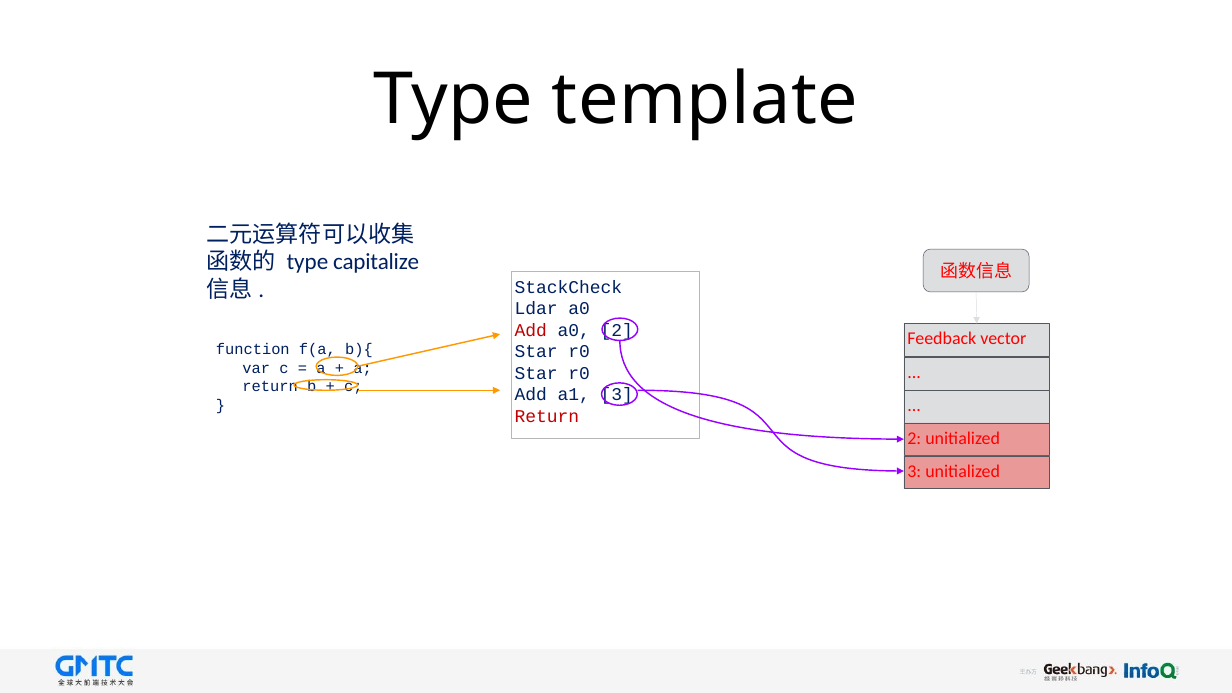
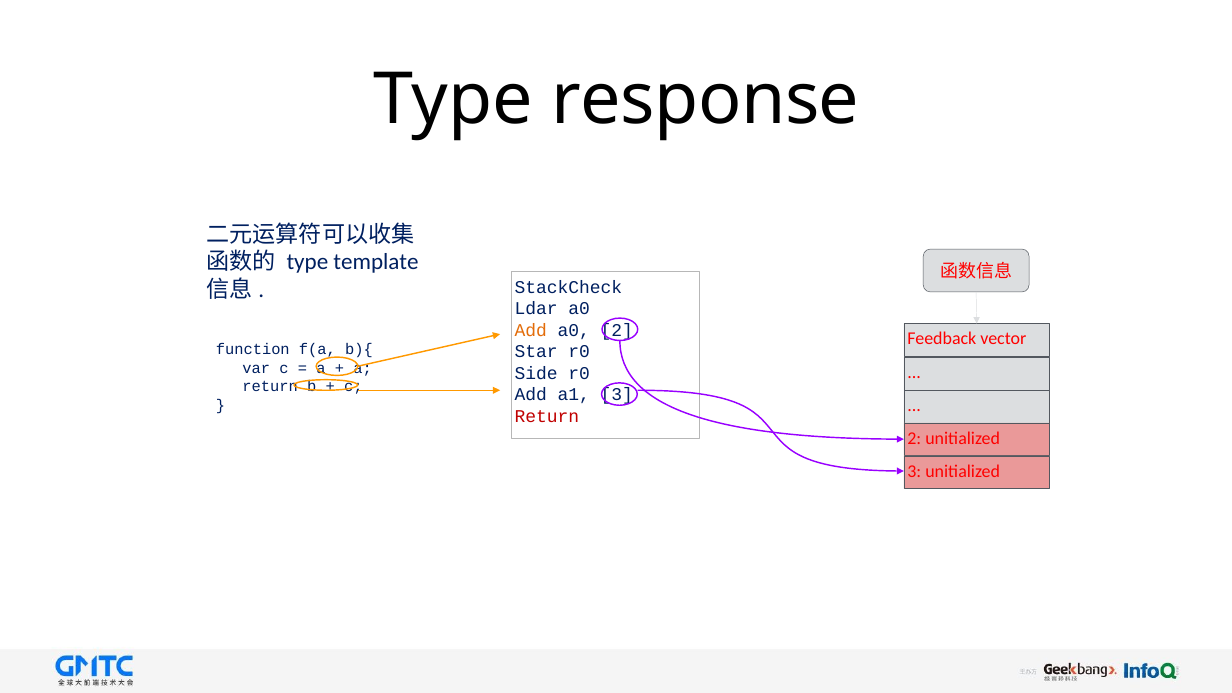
template: template -> response
capitalize: capitalize -> template
Add at (531, 330) colour: red -> orange
Star at (536, 373): Star -> Side
